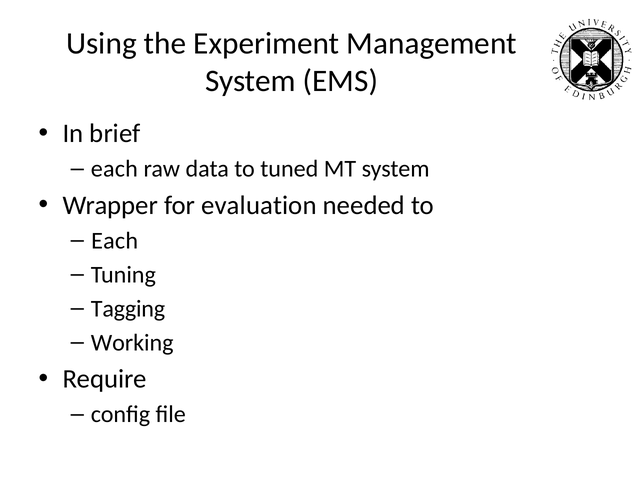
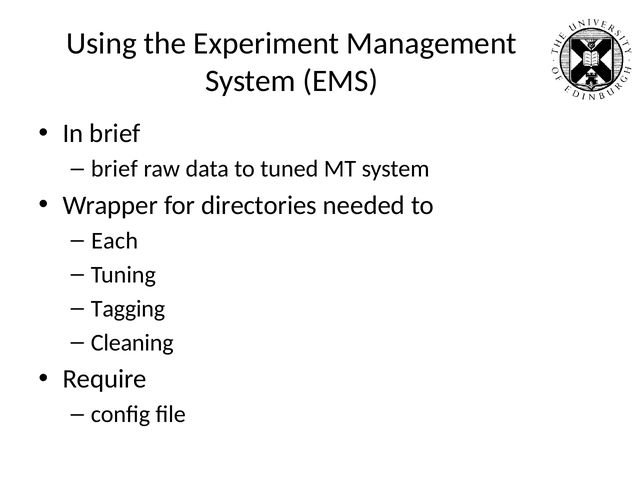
each at (114, 169): each -> brief
evaluation: evaluation -> directories
Working: Working -> Cleaning
